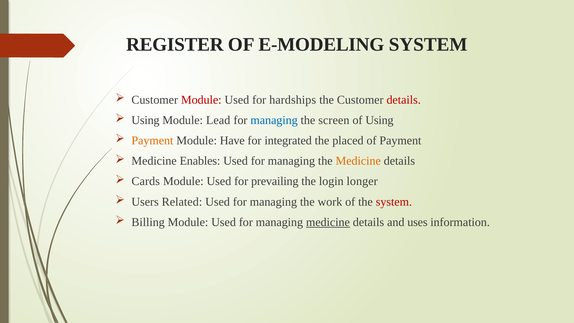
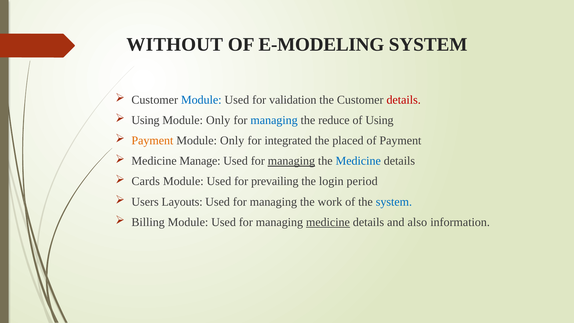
REGISTER: REGISTER -> WITHOUT
Module at (201, 100) colour: red -> blue
hardships: hardships -> validation
Lead at (218, 120): Lead -> Only
screen: screen -> reduce
Have at (232, 141): Have -> Only
Enables: Enables -> Manage
managing at (291, 161) underline: none -> present
Medicine at (358, 161) colour: orange -> blue
longer: longer -> period
Related: Related -> Layouts
system at (394, 202) colour: red -> blue
uses: uses -> also
